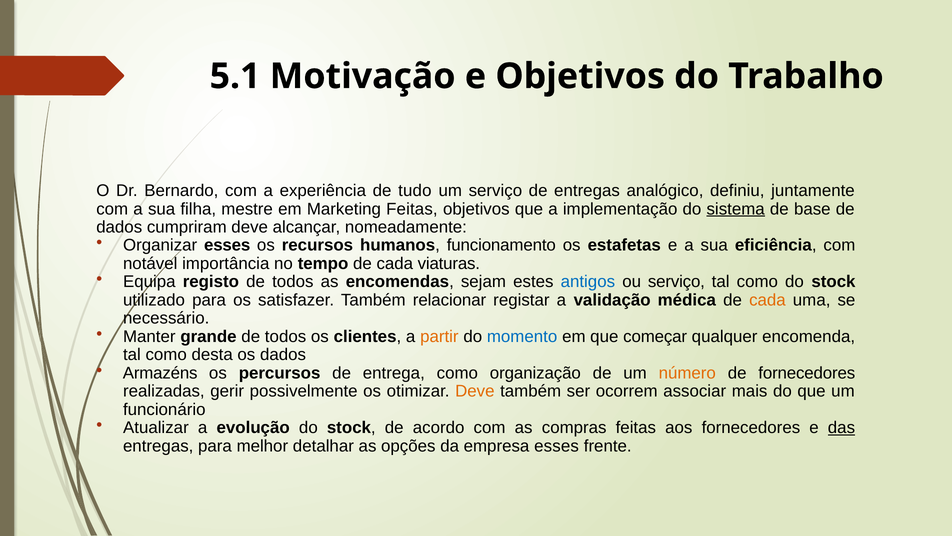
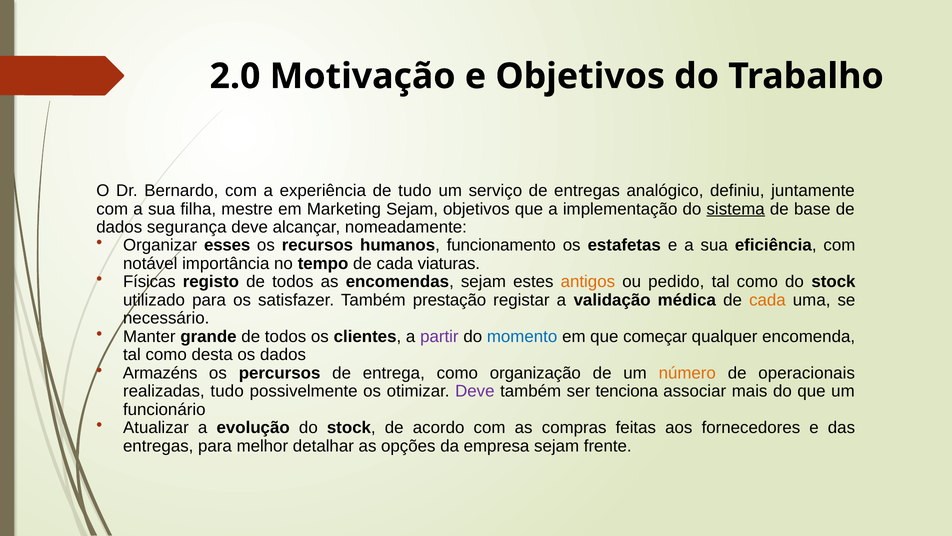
5.1: 5.1 -> 2.0
Marketing Feitas: Feitas -> Sejam
cumpriram: cumpriram -> segurança
Equipa: Equipa -> Físicas
antigos colour: blue -> orange
ou serviço: serviço -> pedido
relacionar: relacionar -> prestação
partir colour: orange -> purple
de fornecedores: fornecedores -> operacionais
realizadas gerir: gerir -> tudo
Deve at (475, 391) colour: orange -> purple
ocorrem: ocorrem -> tenciona
das underline: present -> none
empresa esses: esses -> sejam
